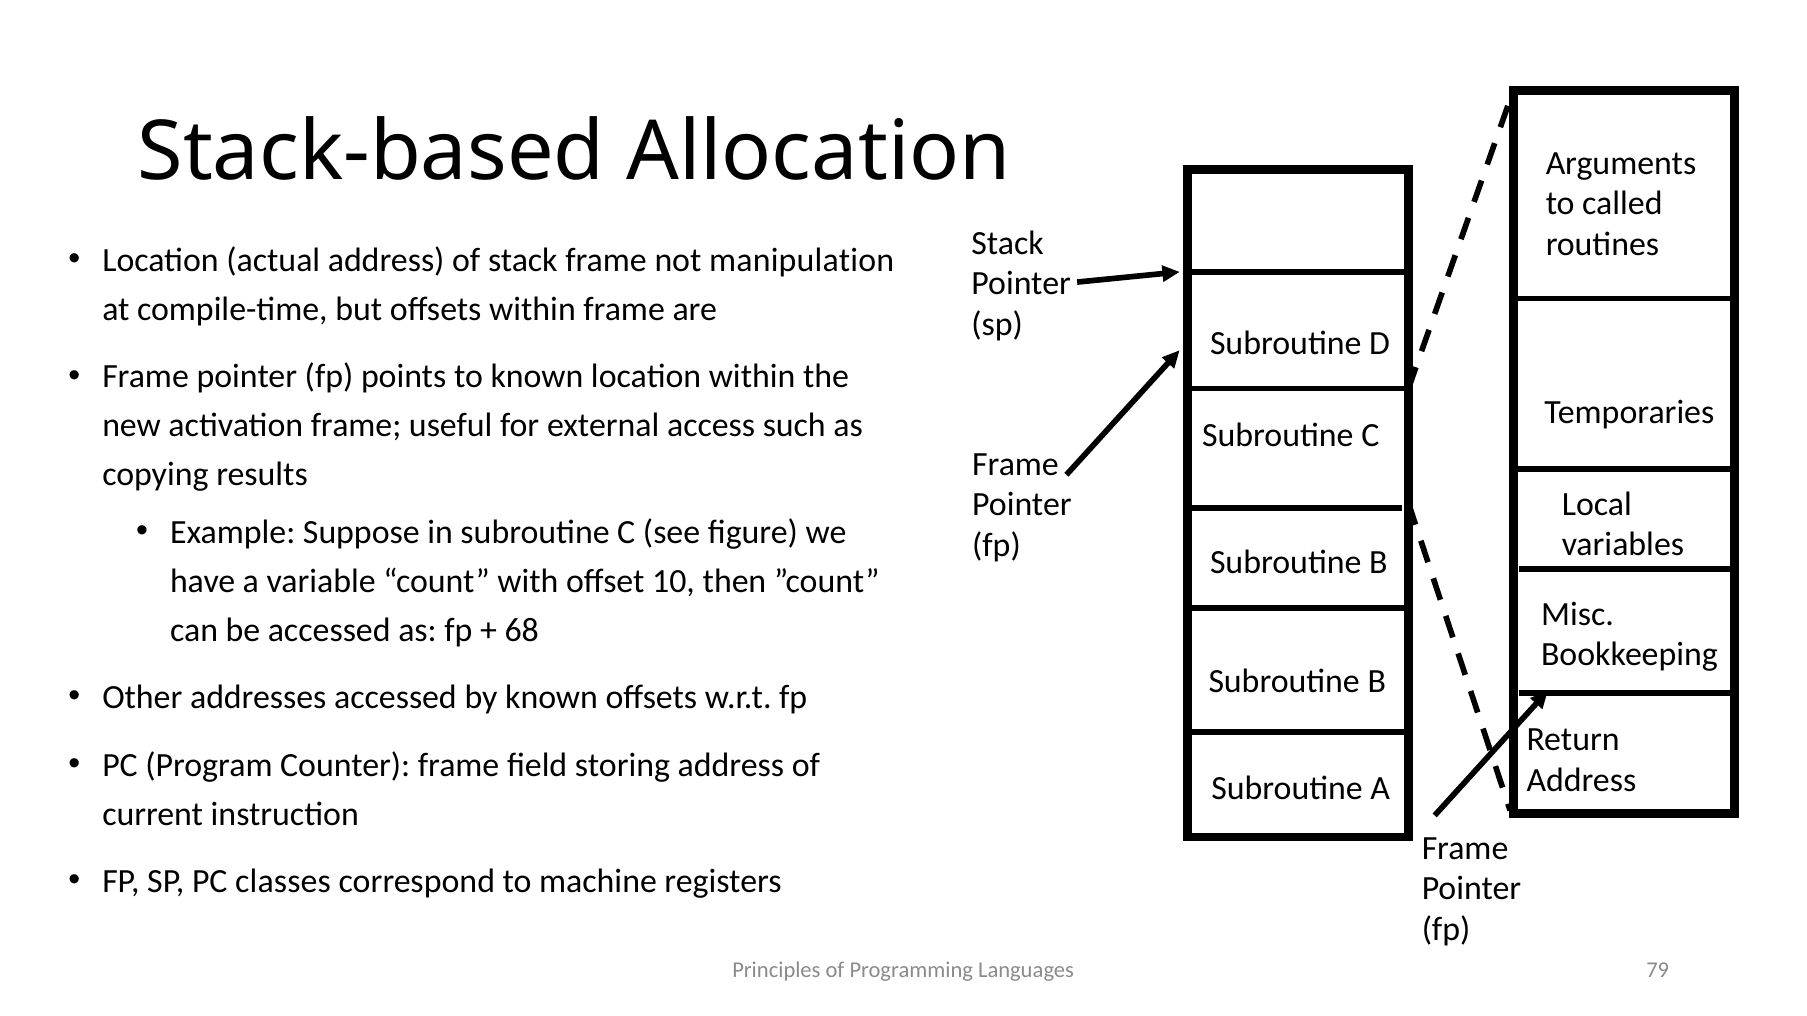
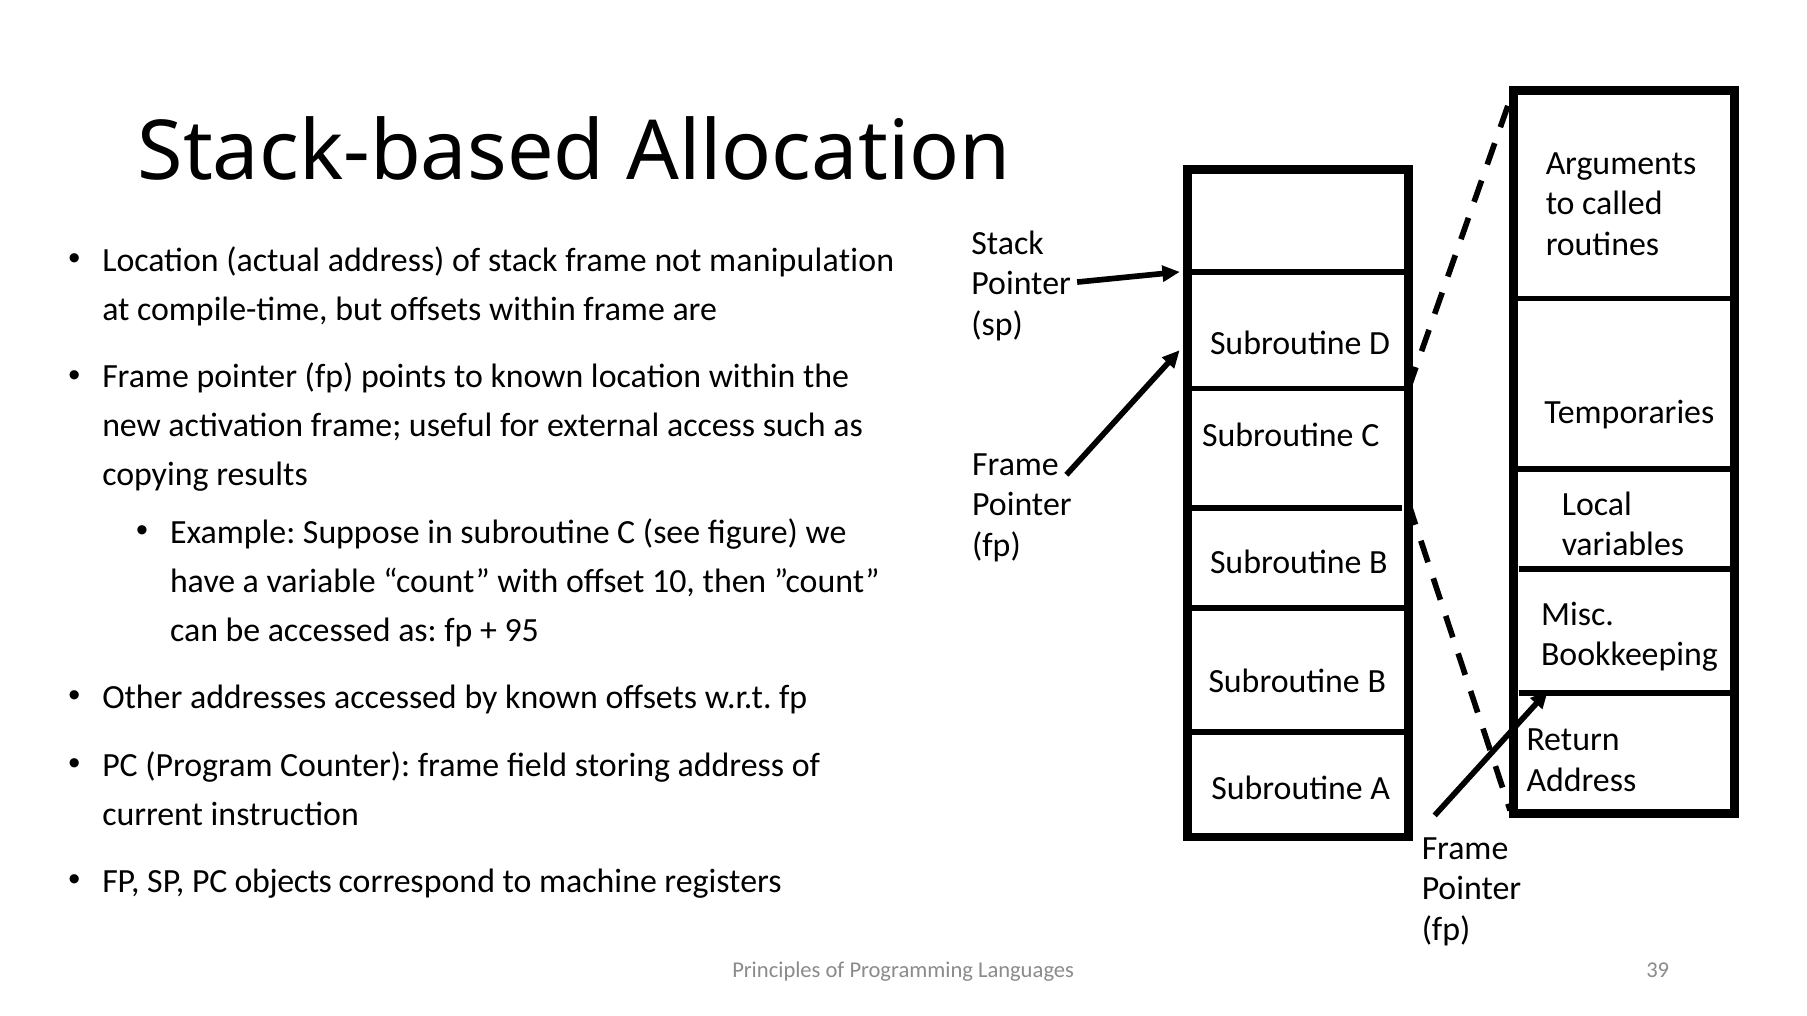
68: 68 -> 95
classes: classes -> objects
79: 79 -> 39
